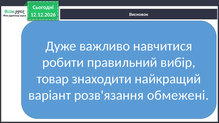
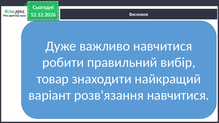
розв'язання обмежені: обмежені -> навчитися
